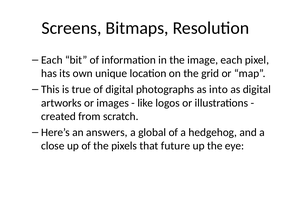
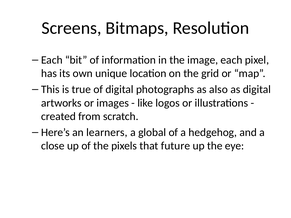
into: into -> also
answers: answers -> learners
